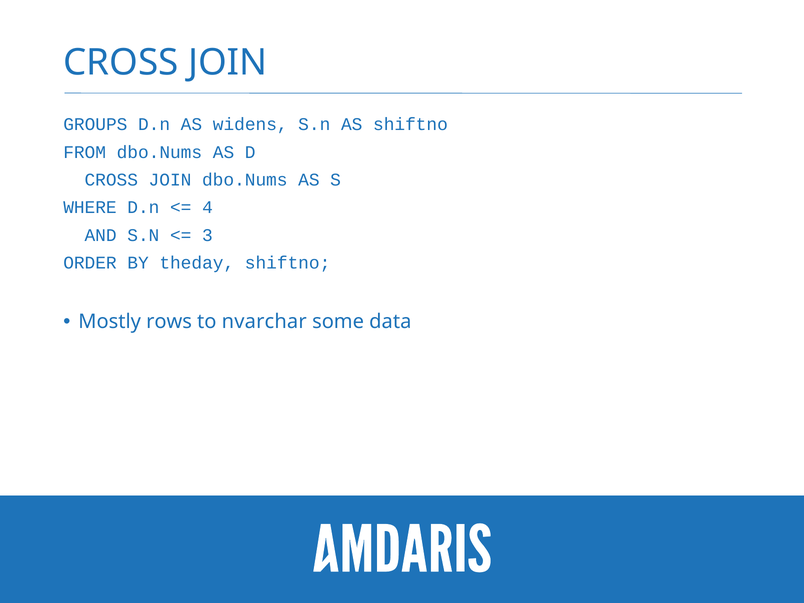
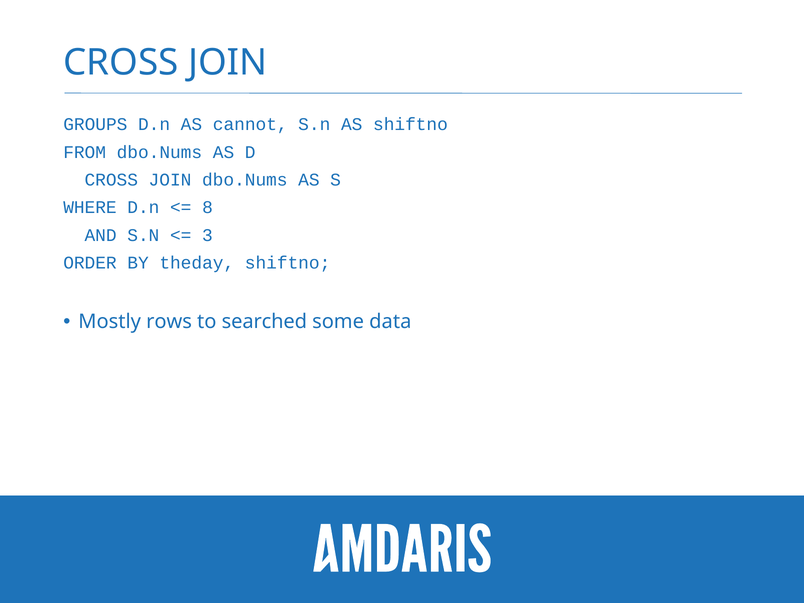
widens: widens -> cannot
4: 4 -> 8
nvarchar: nvarchar -> searched
